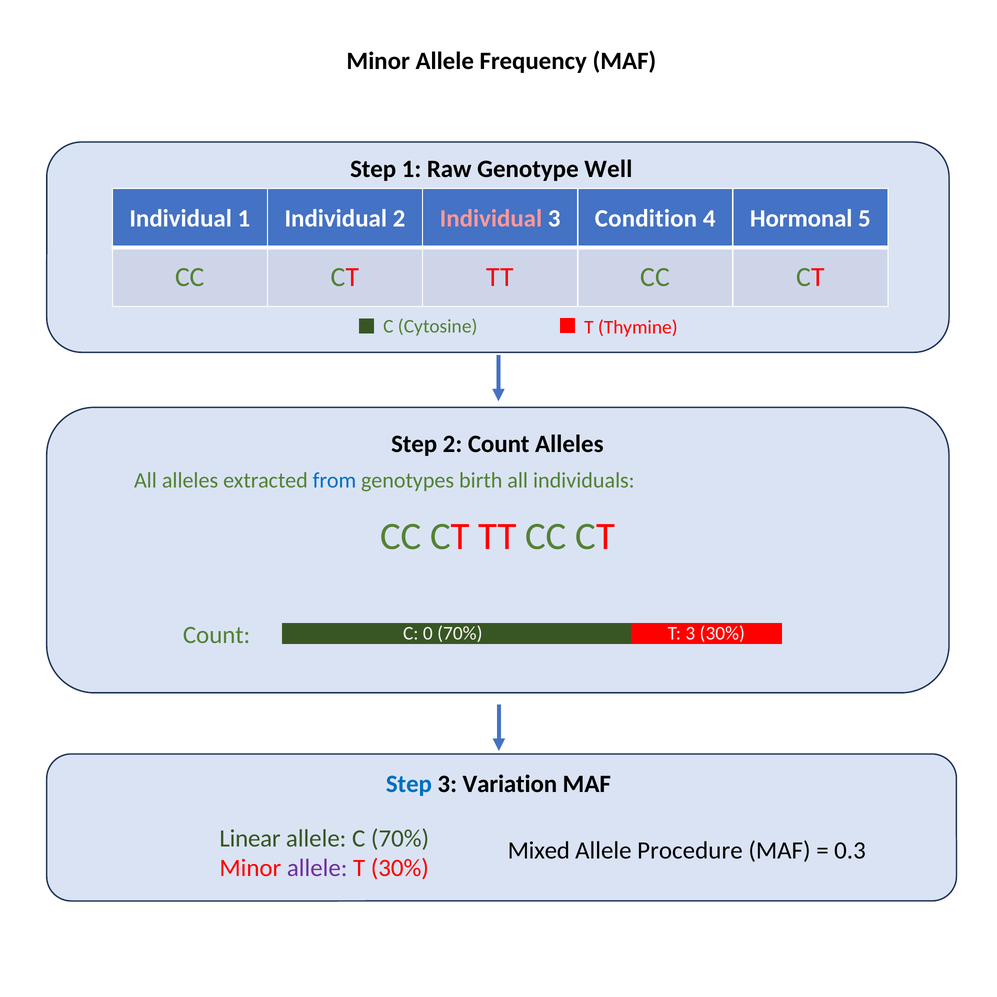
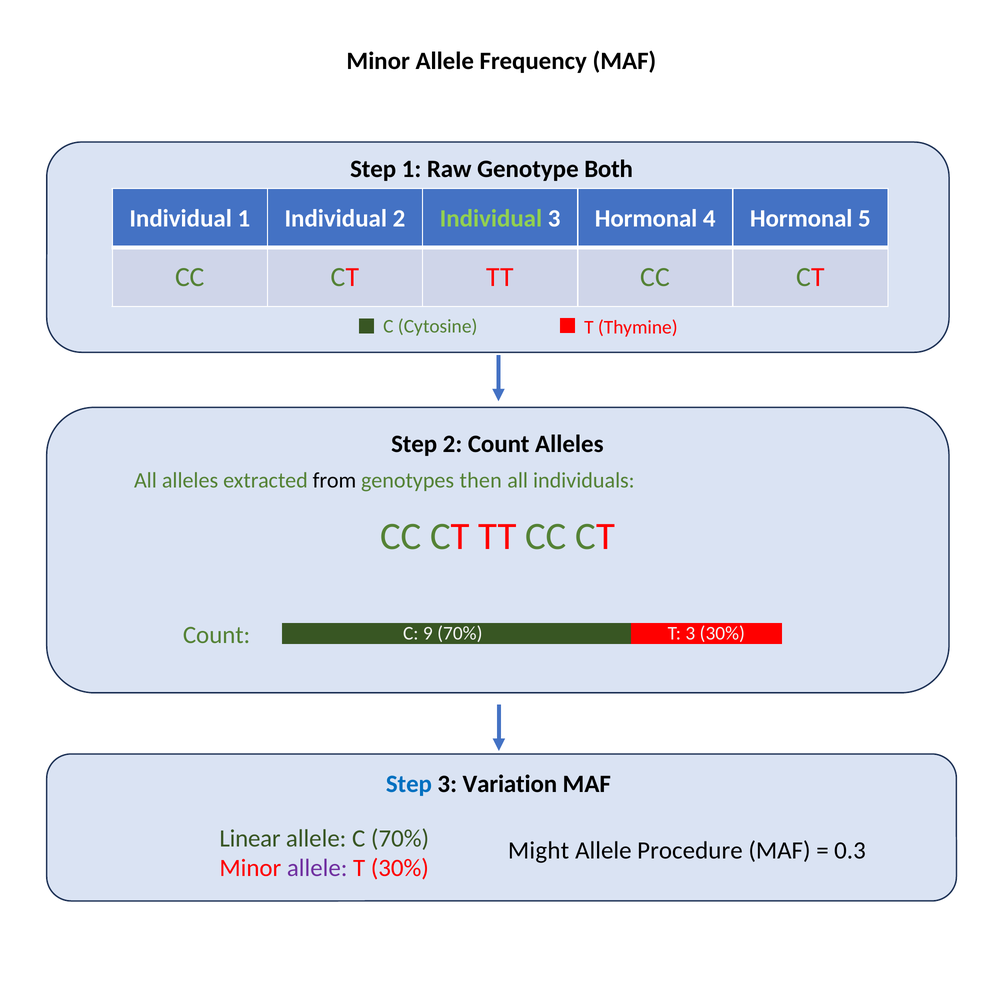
Well: Well -> Both
Individual at (491, 218) colour: pink -> light green
3 Condition: Condition -> Hormonal
from colour: blue -> black
birth: birth -> then
0: 0 -> 9
Mixed: Mixed -> Might
